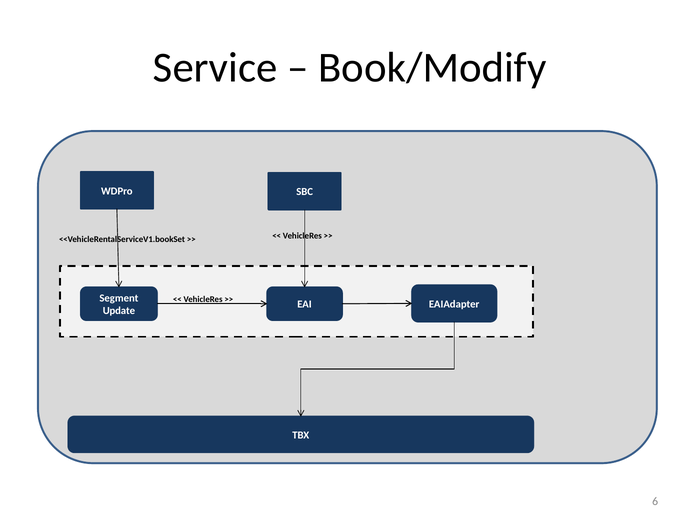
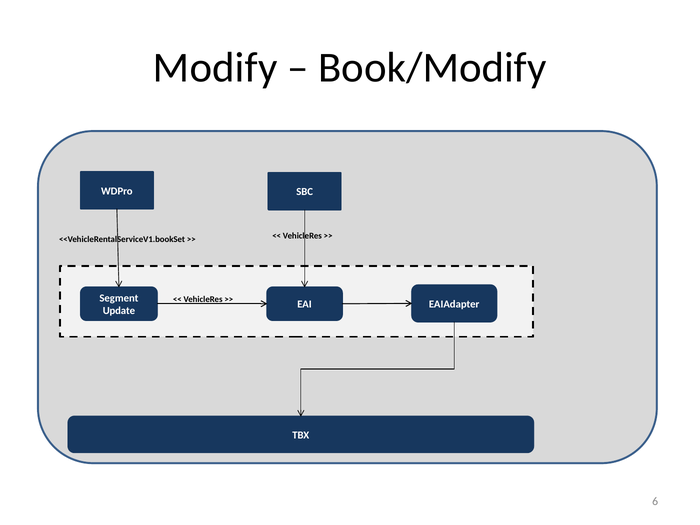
Service: Service -> Modify
